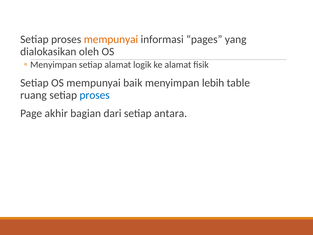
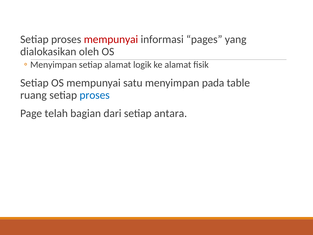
mempunyai at (111, 39) colour: orange -> red
baik: baik -> satu
lebih: lebih -> pada
akhir: akhir -> telah
